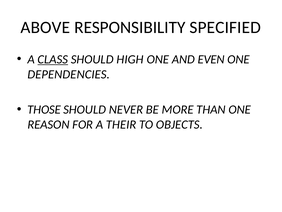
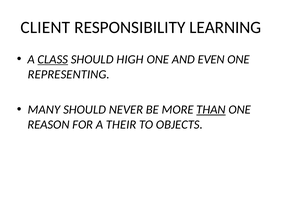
ABOVE: ABOVE -> CLIENT
SPECIFIED: SPECIFIED -> LEARNING
DEPENDENCIES: DEPENDENCIES -> REPRESENTING
THOSE: THOSE -> MANY
THAN underline: none -> present
